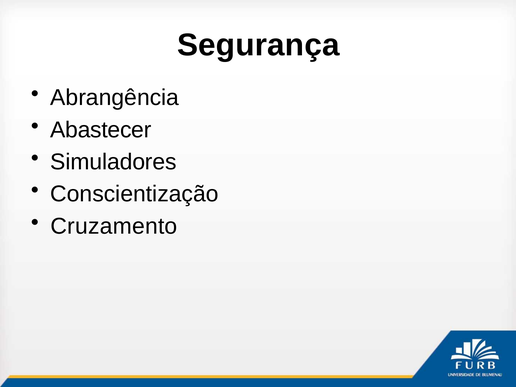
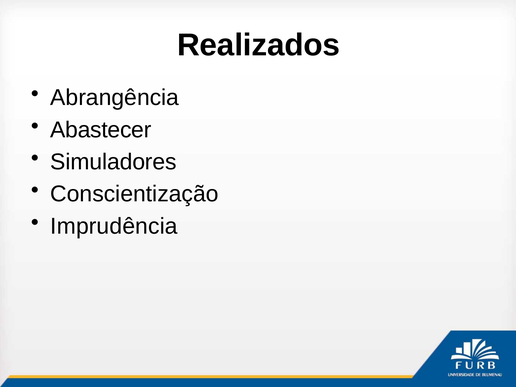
Segurança: Segurança -> Realizados
Cruzamento: Cruzamento -> Imprudência
